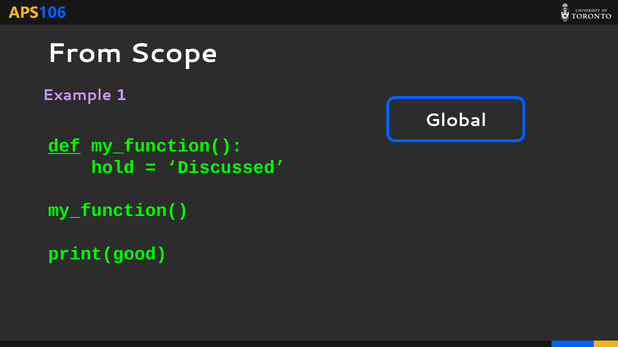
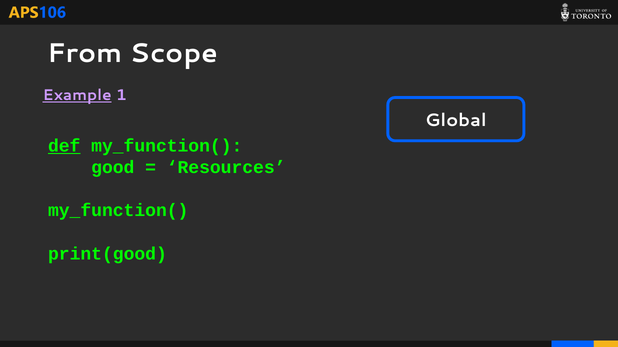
Example underline: none -> present
hold: hold -> good
Discussed: Discussed -> Resources
